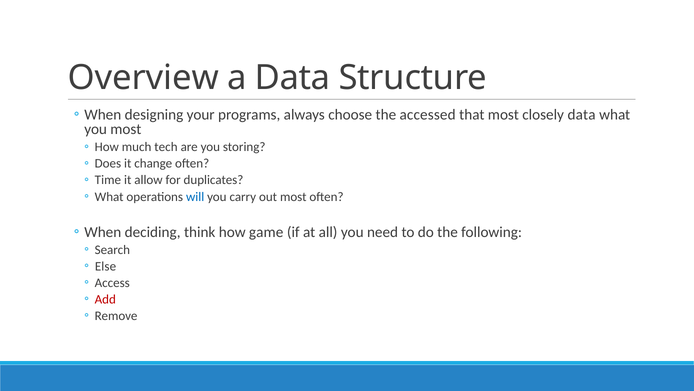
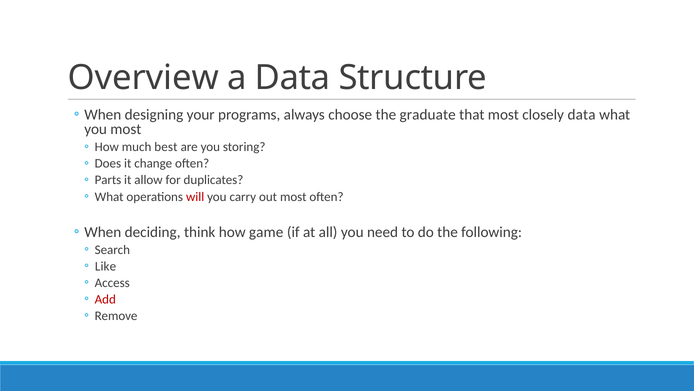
accessed: accessed -> graduate
tech: tech -> best
Time: Time -> Parts
will colour: blue -> red
Else: Else -> Like
